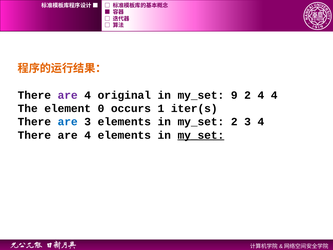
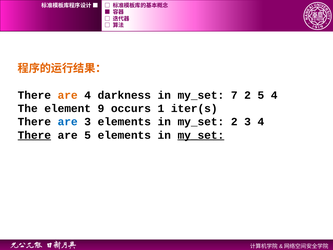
are at (68, 95) colour: purple -> orange
original: original -> darkness
9: 9 -> 7
2 4: 4 -> 5
0: 0 -> 9
There at (34, 135) underline: none -> present
4 at (88, 135): 4 -> 5
